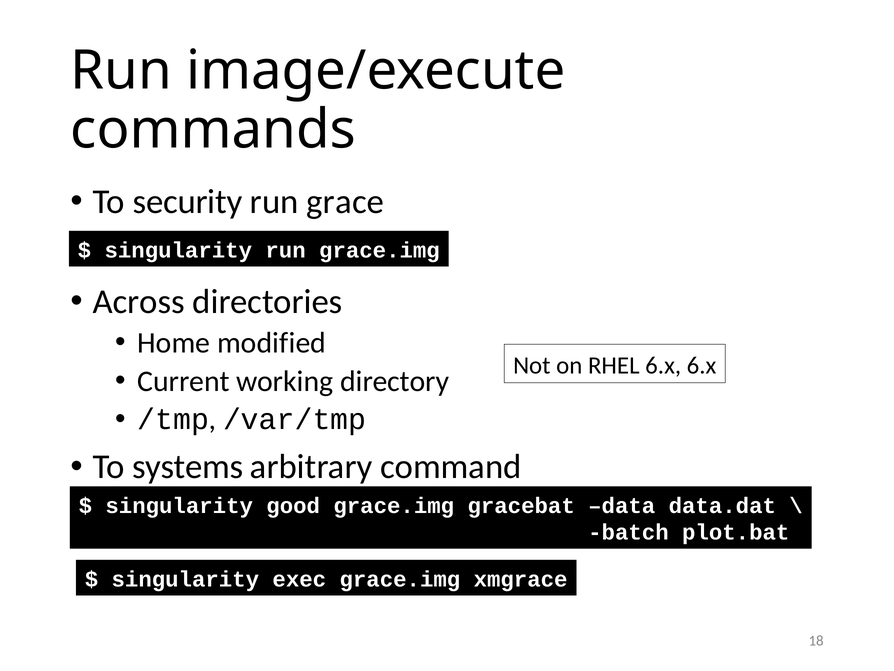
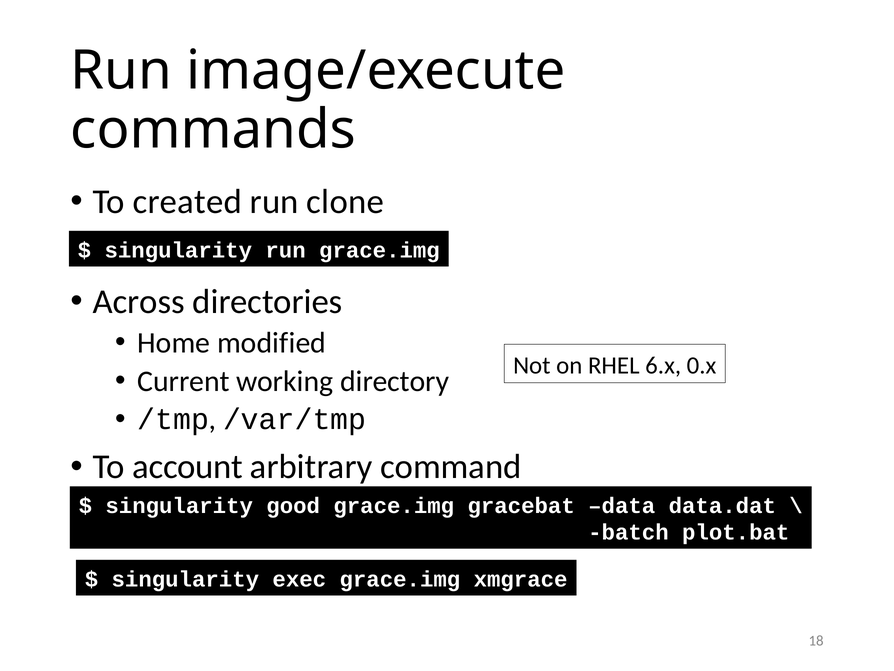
security: security -> created
grace: grace -> clone
6.x 6.x: 6.x -> 0.x
systems: systems -> account
